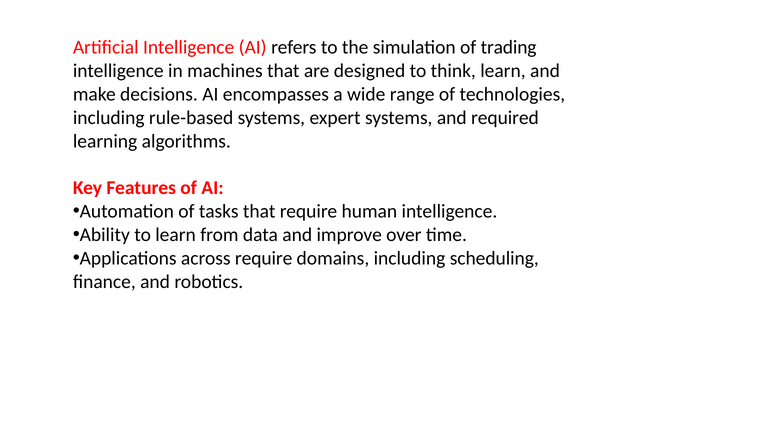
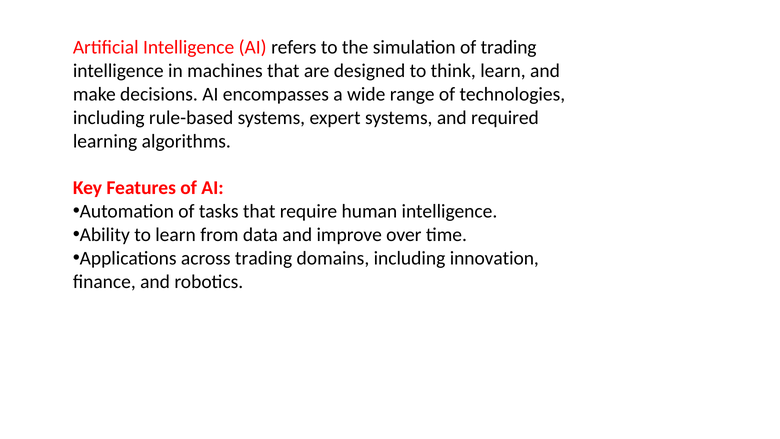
across require: require -> trading
scheduling: scheduling -> innovation
